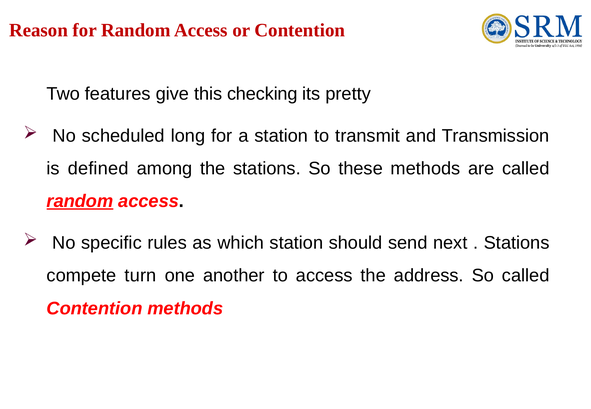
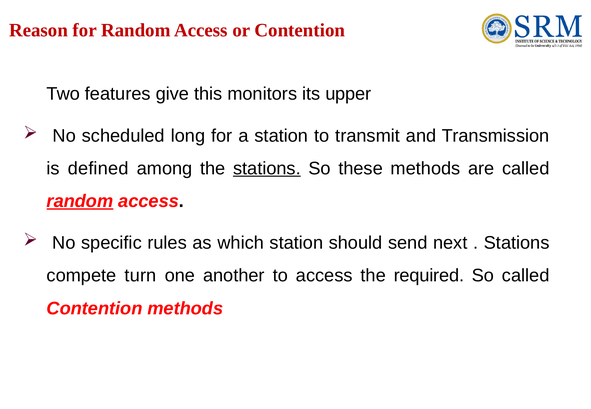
checking: checking -> monitors
pretty: pretty -> upper
stations at (267, 168) underline: none -> present
address: address -> required
